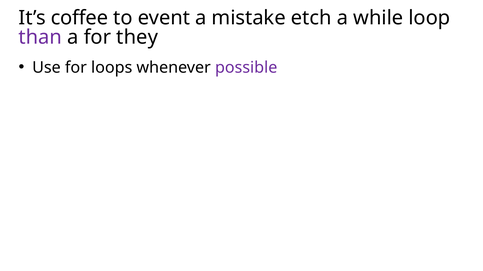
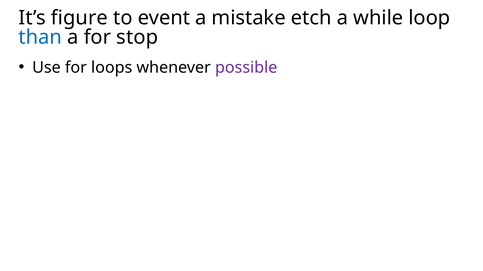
coffee: coffee -> figure
than colour: purple -> blue
they: they -> stop
